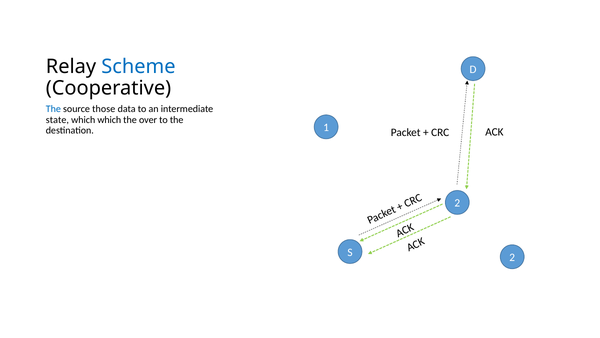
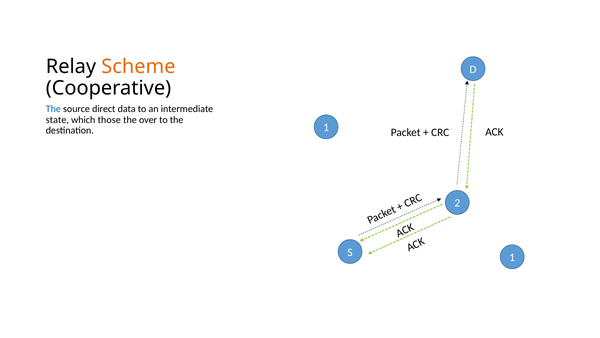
Scheme colour: blue -> orange
those: those -> direct
which which: which -> those
S 2: 2 -> 1
